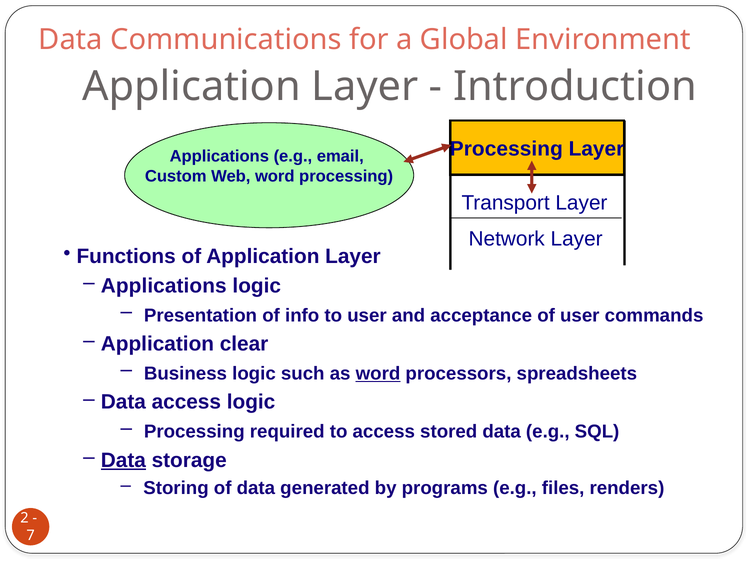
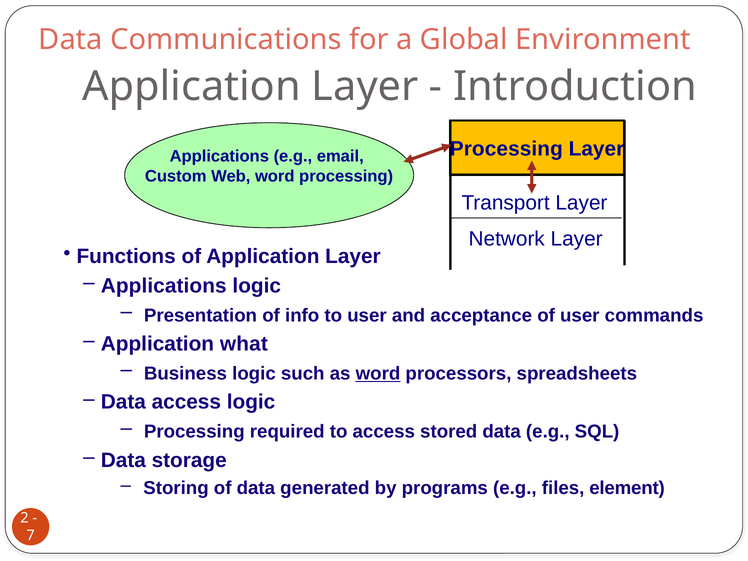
clear: clear -> what
Data at (123, 460) underline: present -> none
renders: renders -> element
